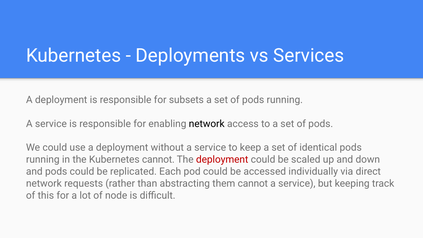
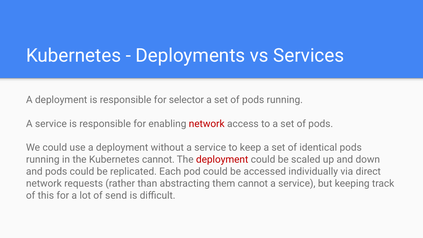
subsets: subsets -> selector
network at (207, 124) colour: black -> red
node: node -> send
